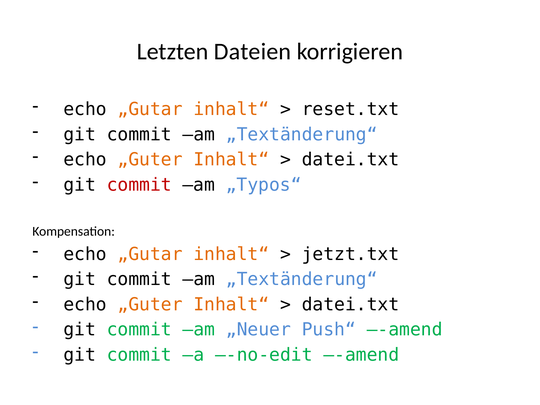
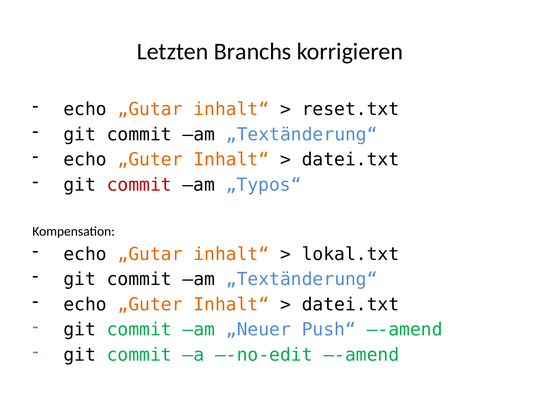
Dateien: Dateien -> Branchs
jetzt.txt: jetzt.txt -> lokal.txt
